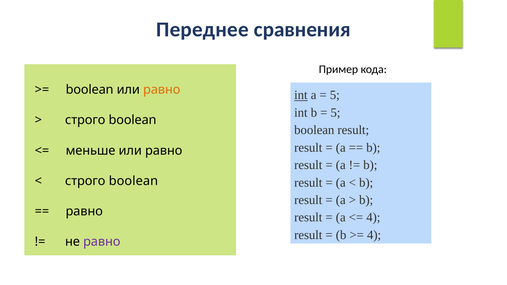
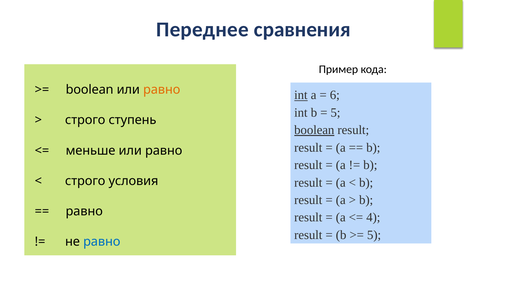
5 at (335, 95): 5 -> 6
boolean at (133, 120): boolean -> ступень
boolean at (314, 130) underline: none -> present
boolean at (133, 181): boolean -> условия
4 at (374, 235): 4 -> 5
равно at (102, 242) colour: purple -> blue
